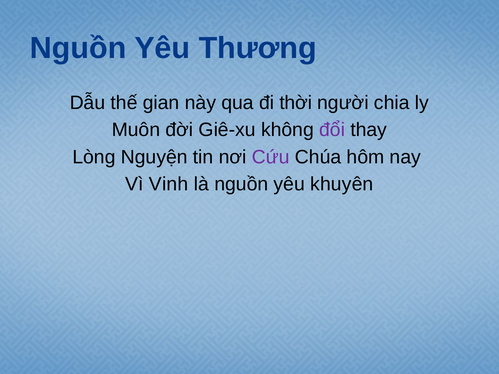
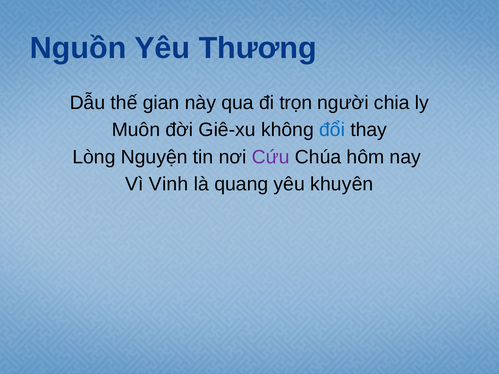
thời: thời -> trọn
đổi colour: purple -> blue
là nguồn: nguồn -> quang
